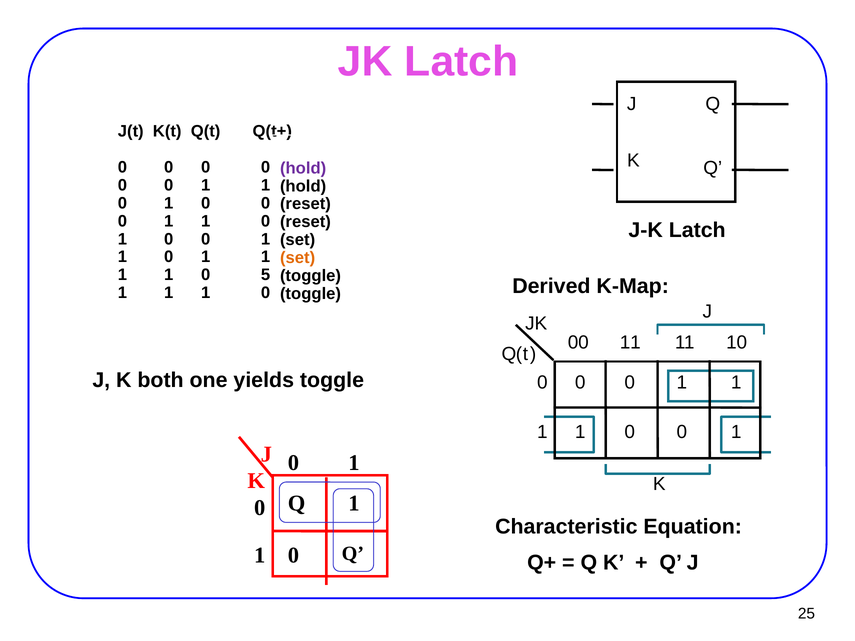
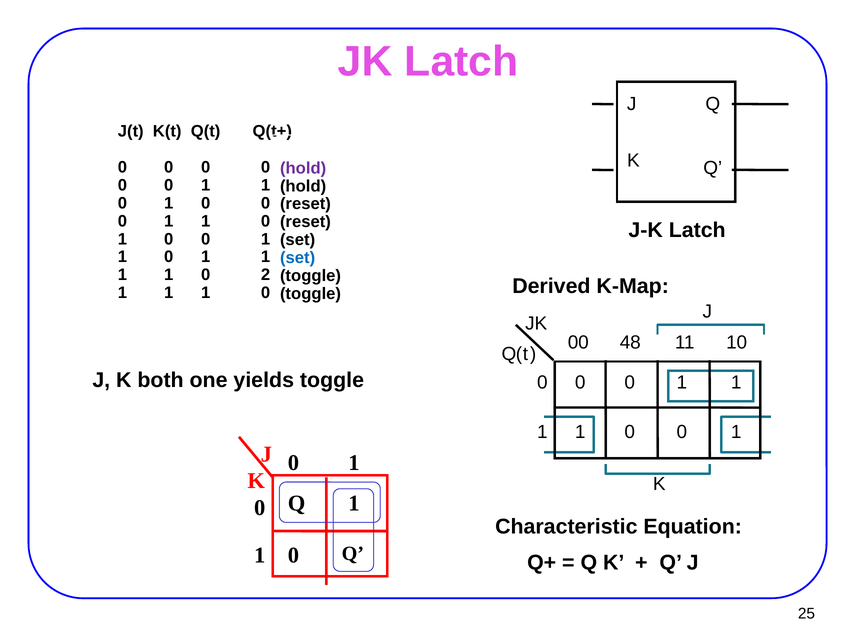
set at (298, 258) colour: orange -> blue
5: 5 -> 2
00 11: 11 -> 48
